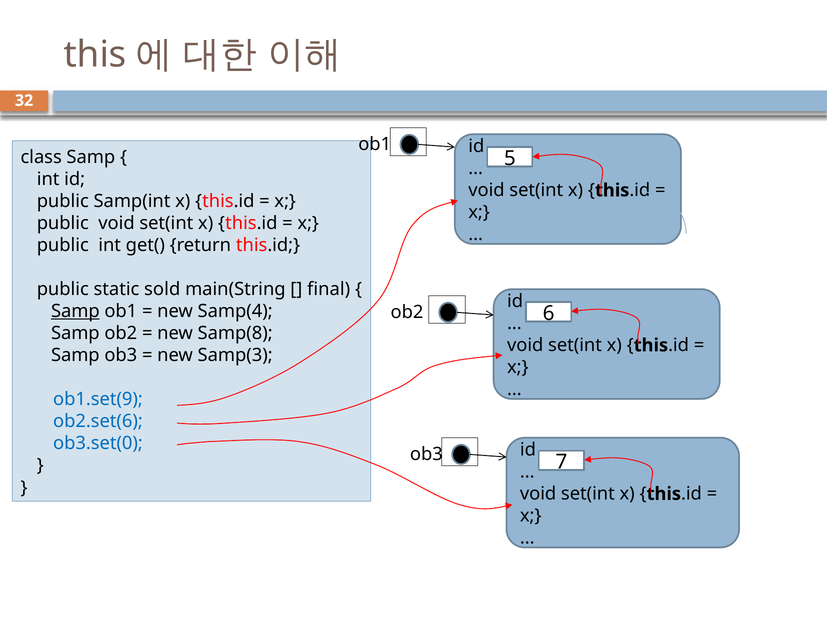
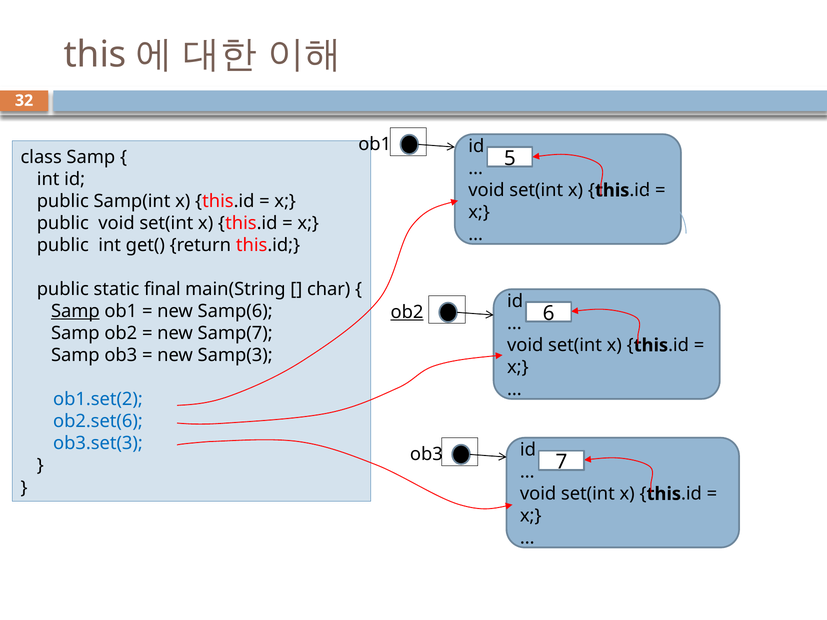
sold: sold -> final
final: final -> char
Samp(4: Samp(4 -> Samp(6
ob2 at (407, 312) underline: none -> present
Samp(8: Samp(8 -> Samp(7
ob1.set(9: ob1.set(9 -> ob1.set(2
ob3.set(0: ob3.set(0 -> ob3.set(3
